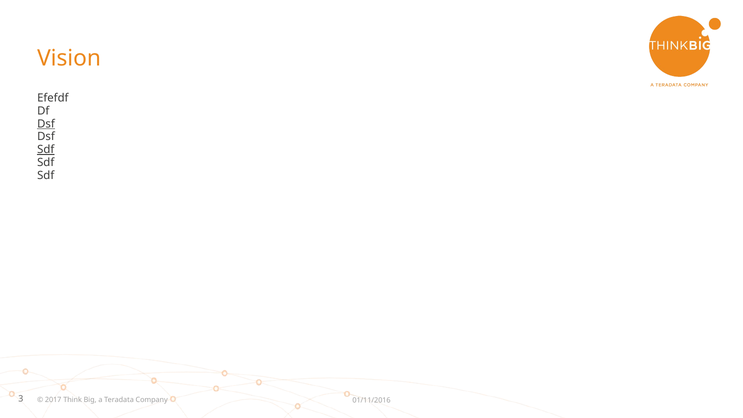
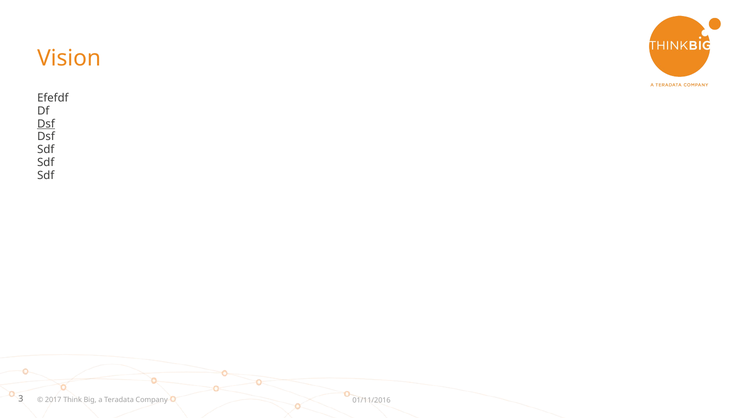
Sdf at (46, 150) underline: present -> none
